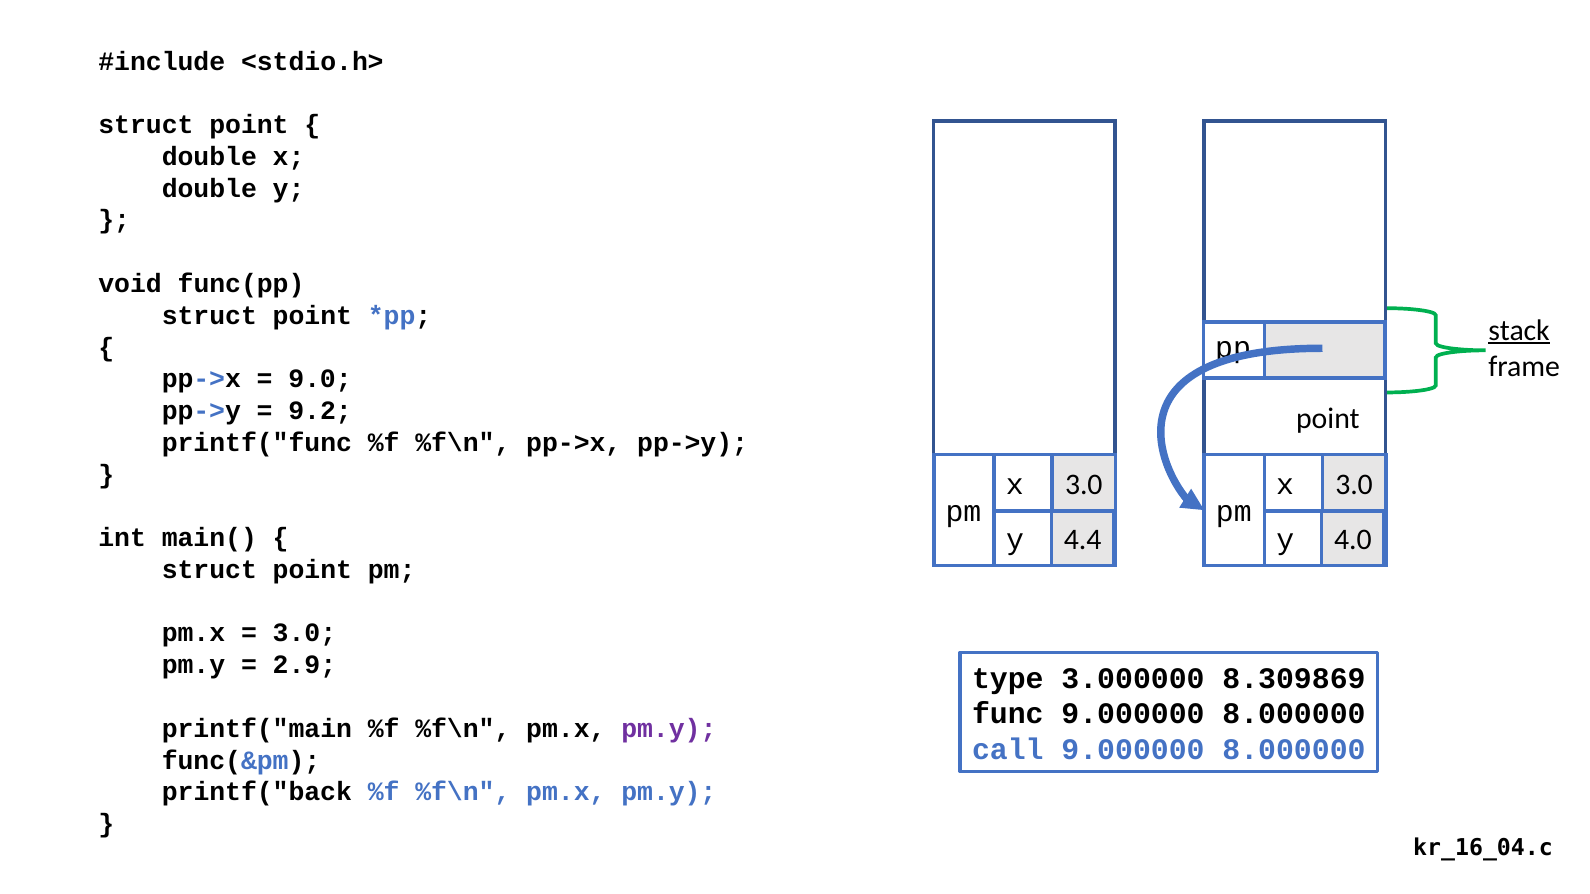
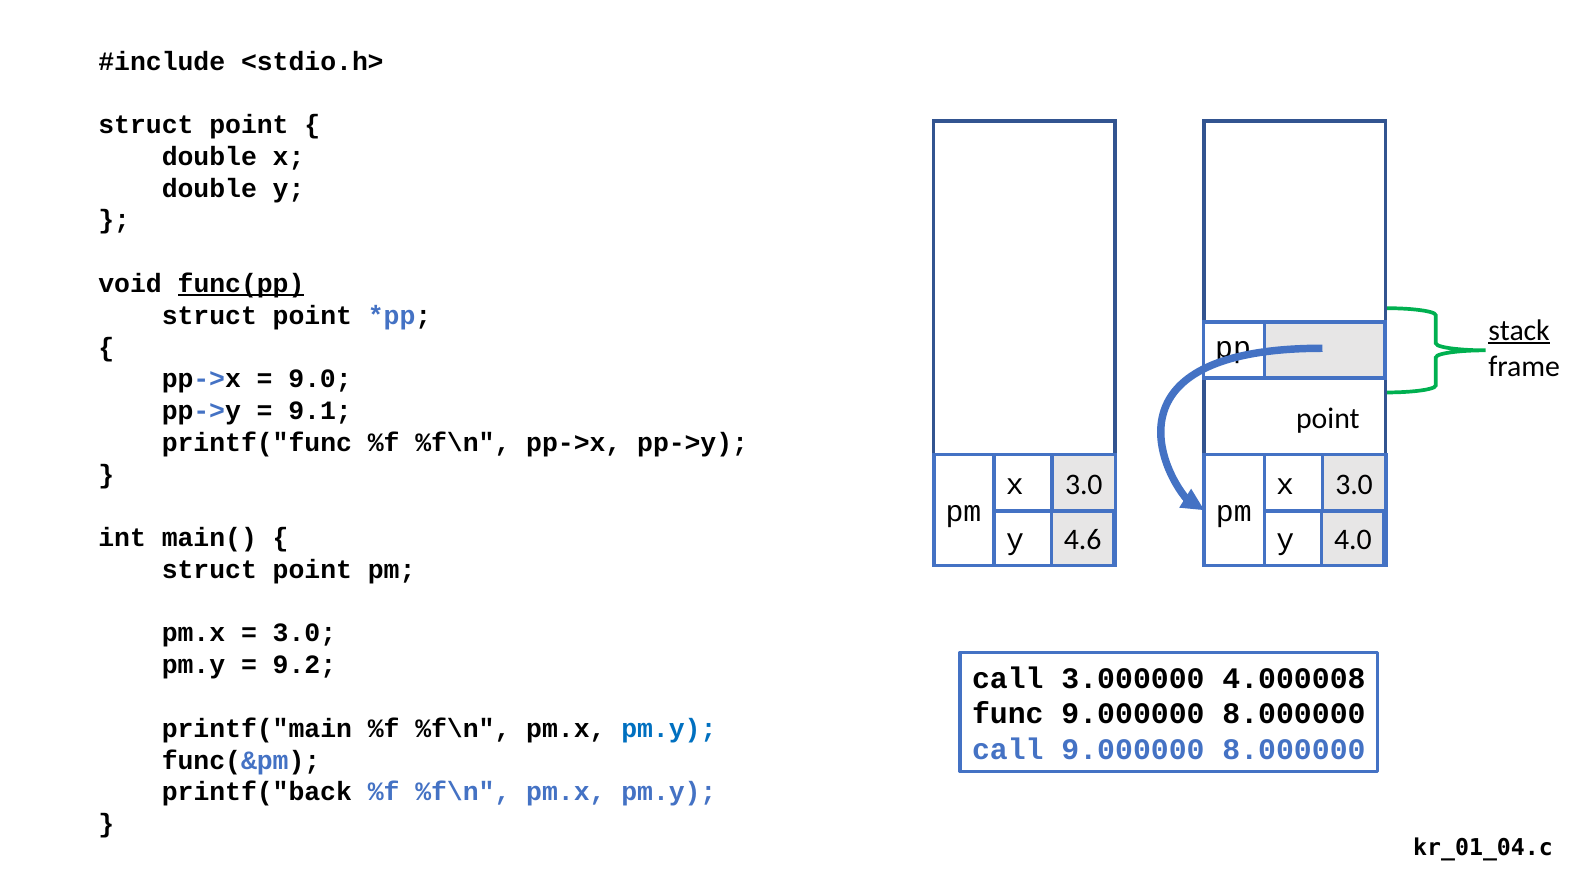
func(pp underline: none -> present
9.2: 9.2 -> 9.1
4.4: 4.4 -> 4.6
2.9: 2.9 -> 9.2
type at (1008, 679): type -> call
8.309869: 8.309869 -> 4.000008
pm.y at (669, 729) colour: purple -> blue
kr_16_04.c: kr_16_04.c -> kr_01_04.c
